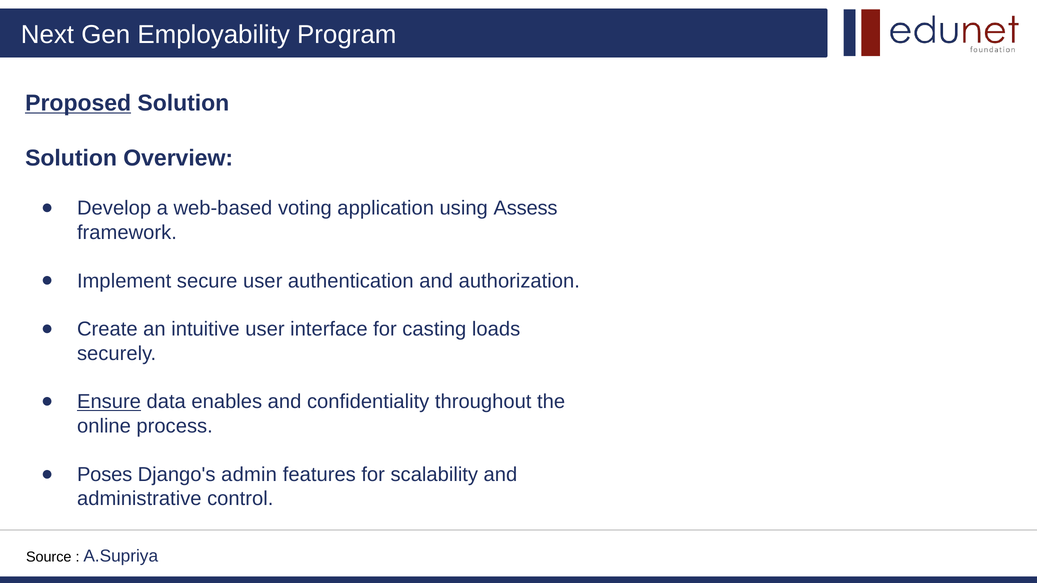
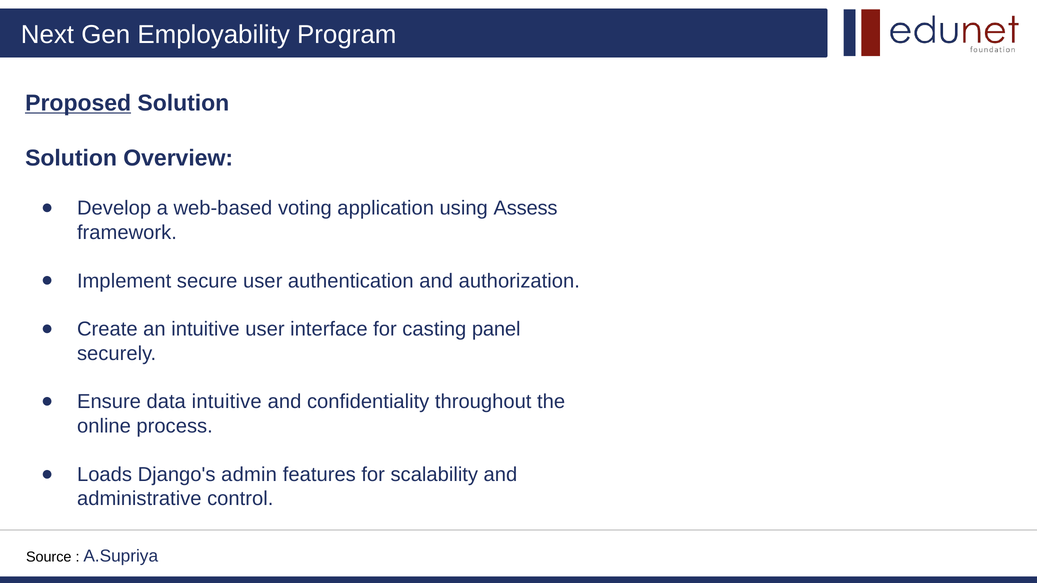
loads: loads -> panel
Ensure underline: present -> none
data enables: enables -> intuitive
Poses: Poses -> Loads
